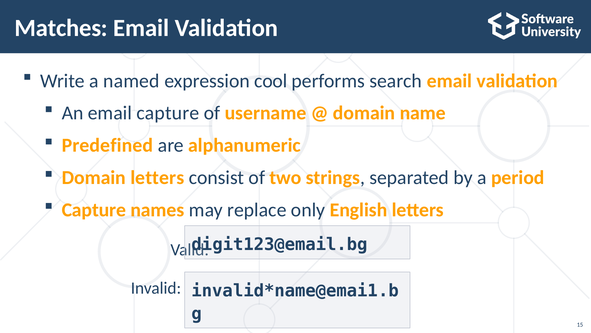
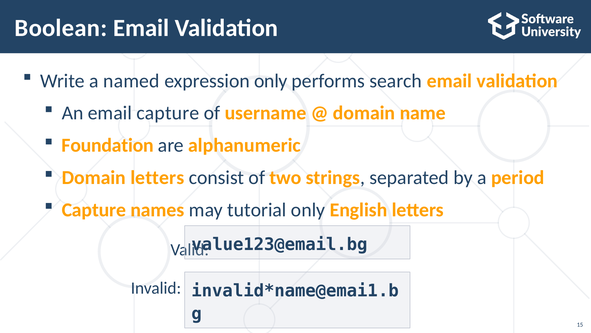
Matches: Matches -> Boolean
expression cool: cool -> only
Predefined: Predefined -> Foundation
replace: replace -> tutorial
digit123@email.bg: digit123@email.bg -> value123@email.bg
